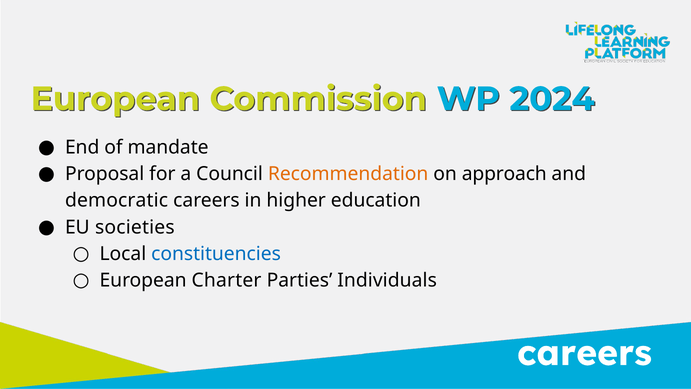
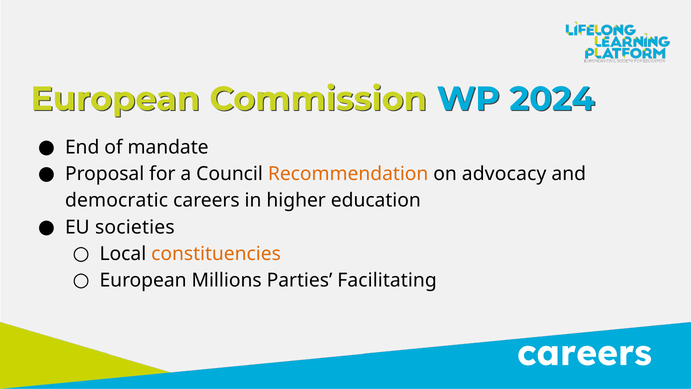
approach: approach -> advocacy
constituencies colour: blue -> orange
Charter: Charter -> Millions
Individuals: Individuals -> Facilitating
